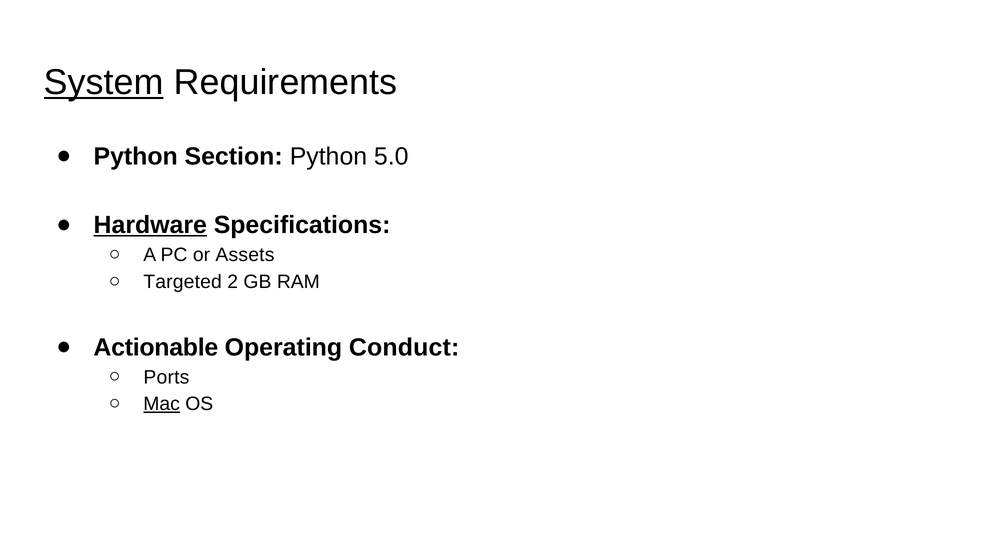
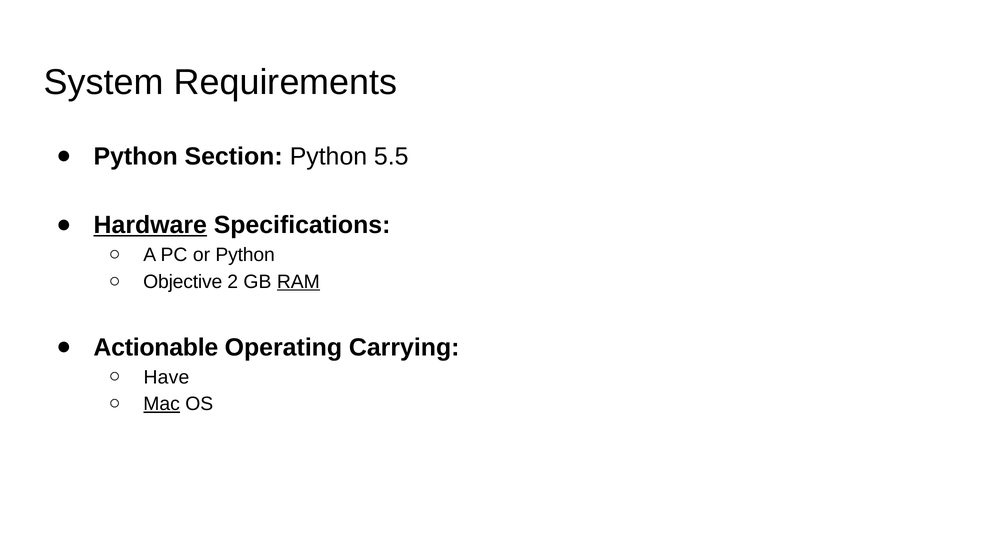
System underline: present -> none
5.0: 5.0 -> 5.5
or Assets: Assets -> Python
Targeted: Targeted -> Objective
RAM underline: none -> present
Conduct: Conduct -> Carrying
Ports: Ports -> Have
